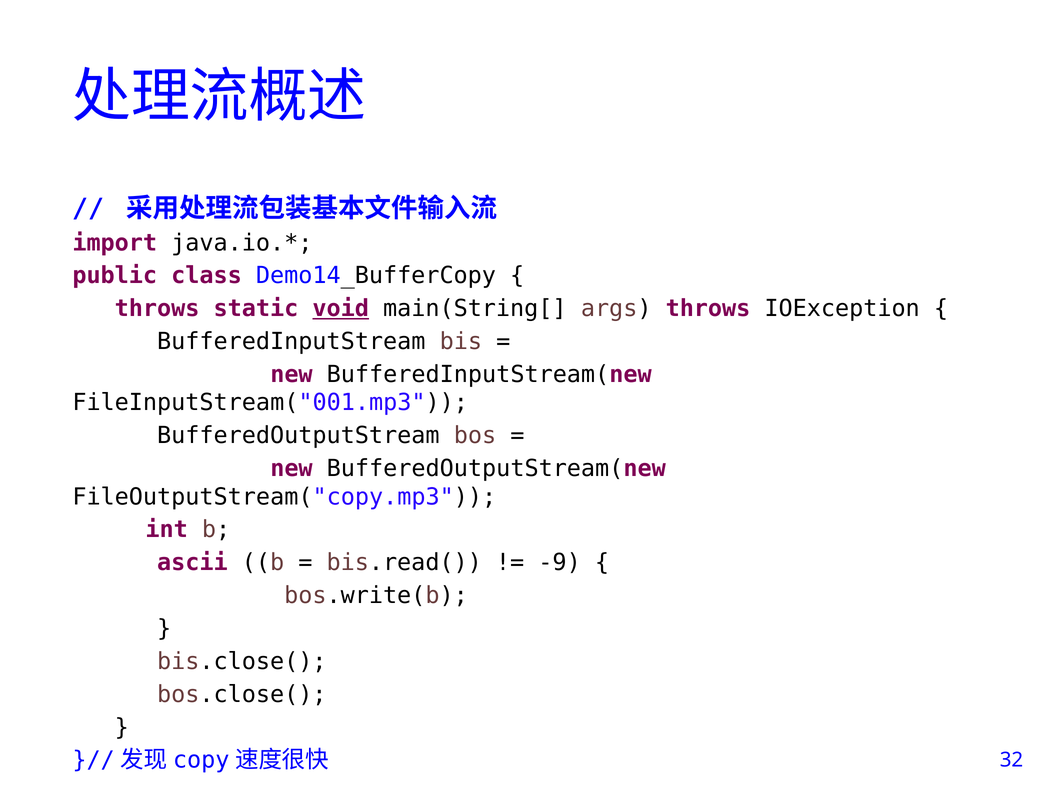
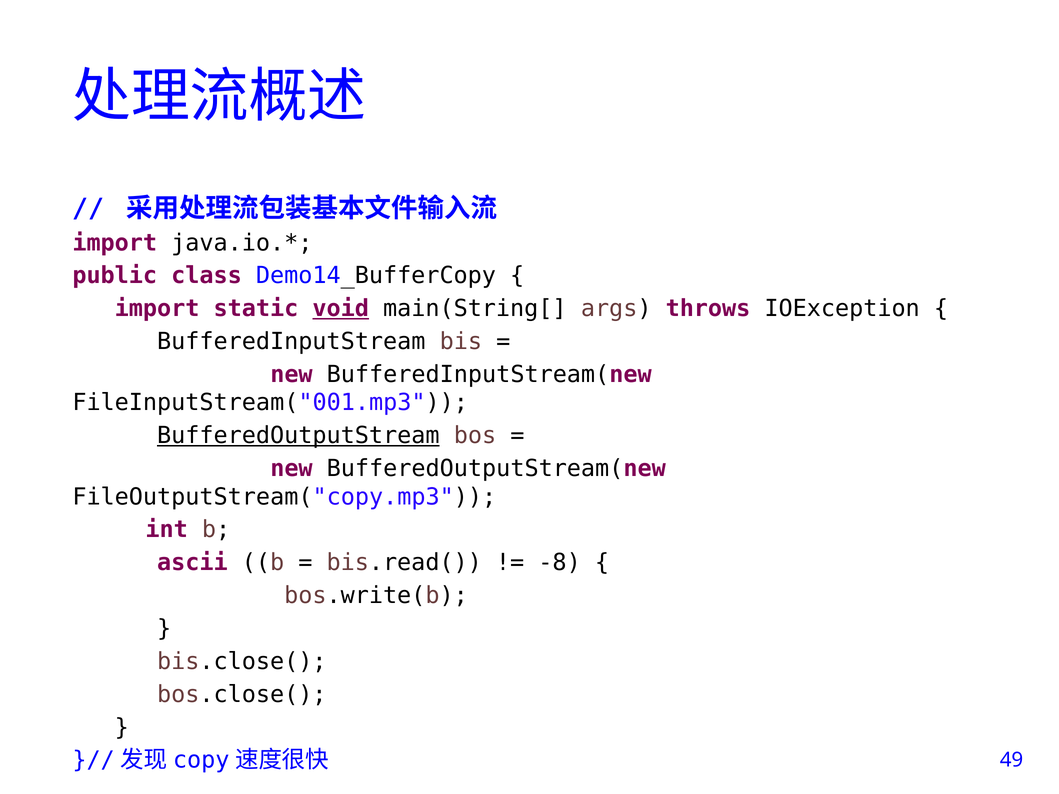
throws at (157, 309): throws -> import
BufferedOutputStream underline: none -> present
-9: -9 -> -8
32: 32 -> 49
